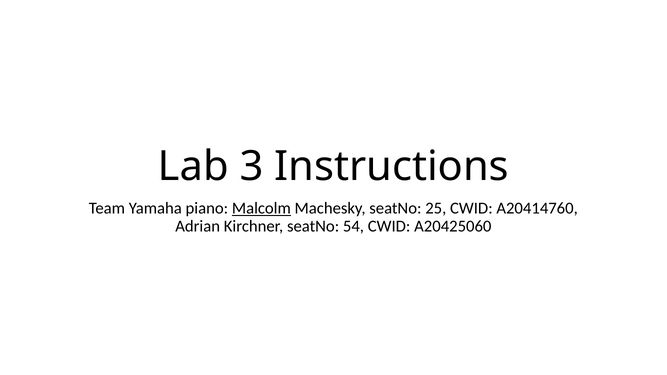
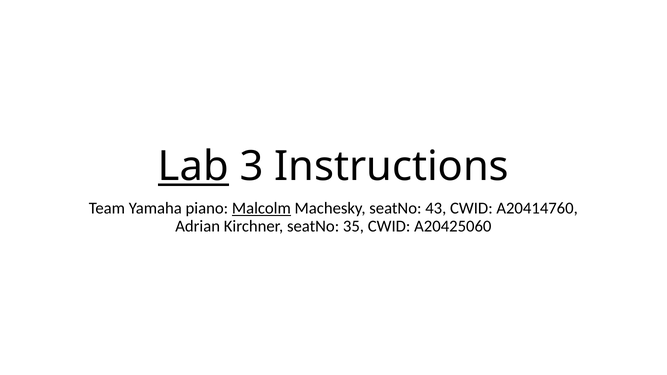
Lab underline: none -> present
25: 25 -> 43
54: 54 -> 35
